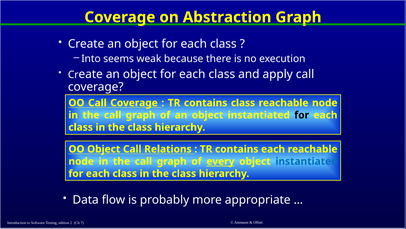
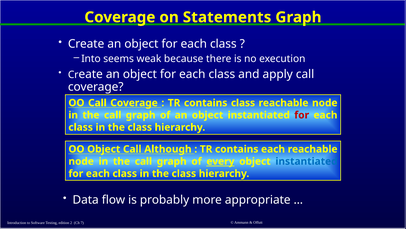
Abstraction: Abstraction -> Statements
for at (302, 115) colour: black -> red
Relations: Relations -> Although
